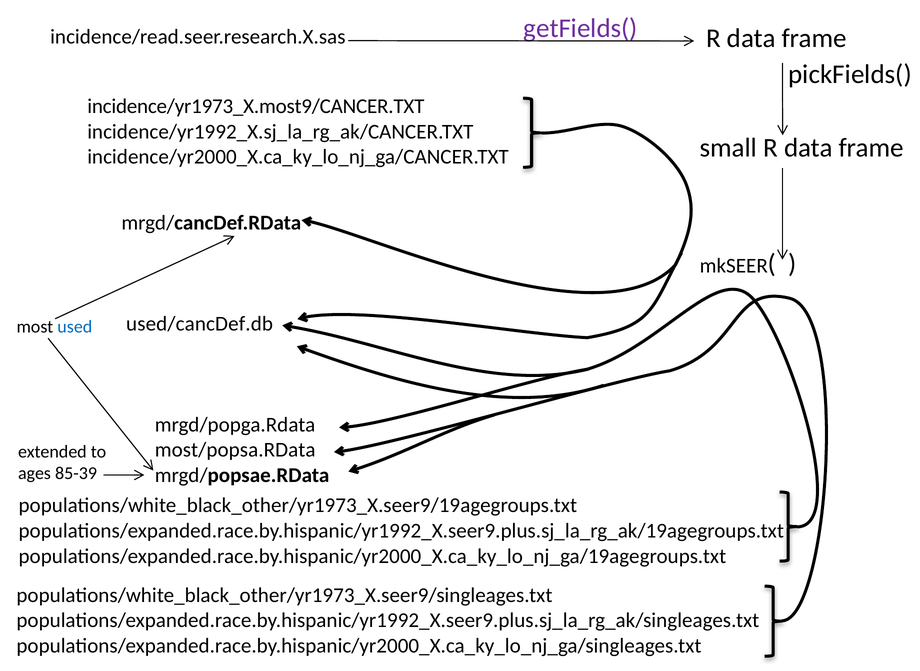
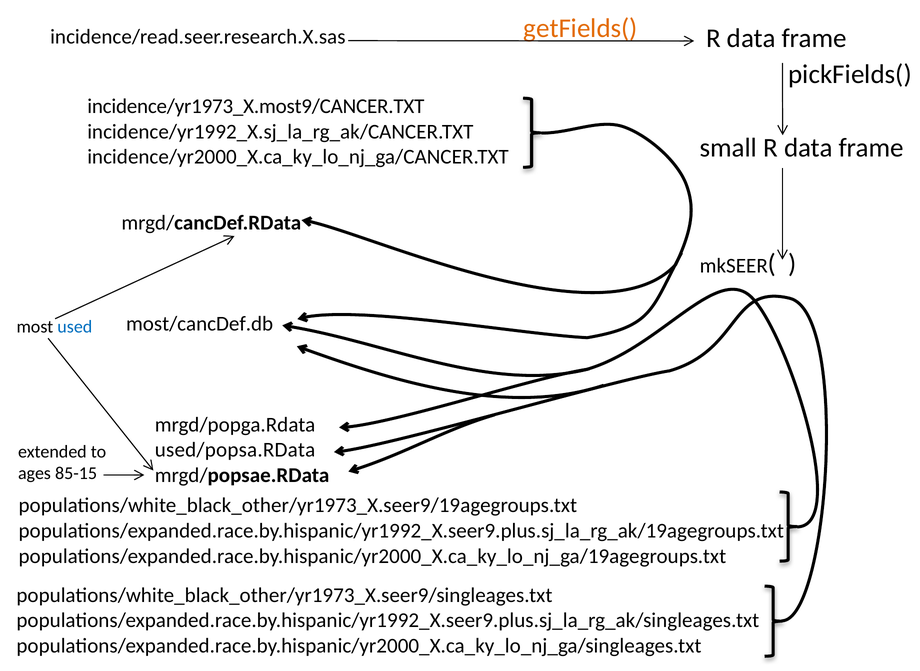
getFields( colour: purple -> orange
used/cancDef.db: used/cancDef.db -> most/cancDef.db
most/popsa.RData: most/popsa.RData -> used/popsa.RData
85-39: 85-39 -> 85-15
